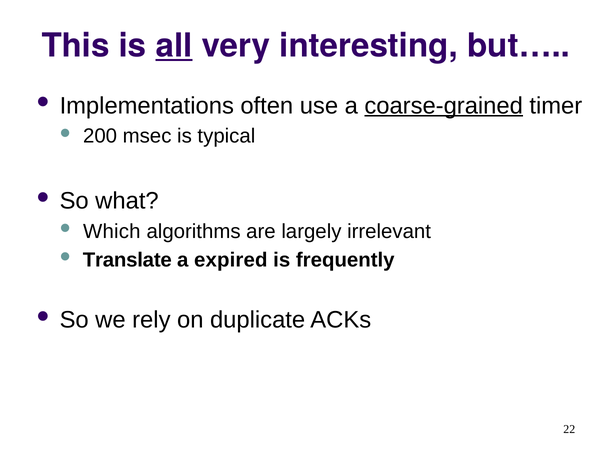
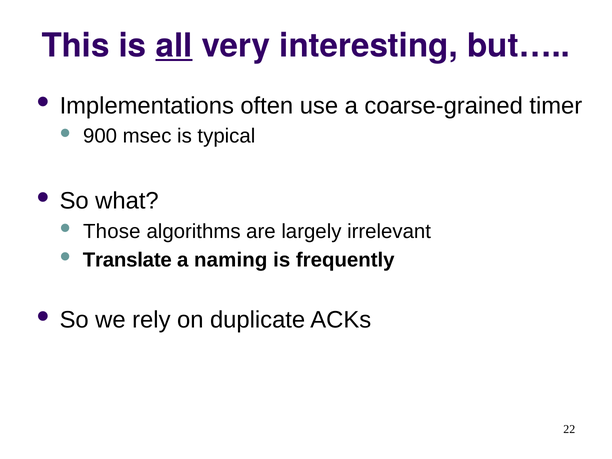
coarse-grained underline: present -> none
200: 200 -> 900
Which: Which -> Those
expired: expired -> naming
